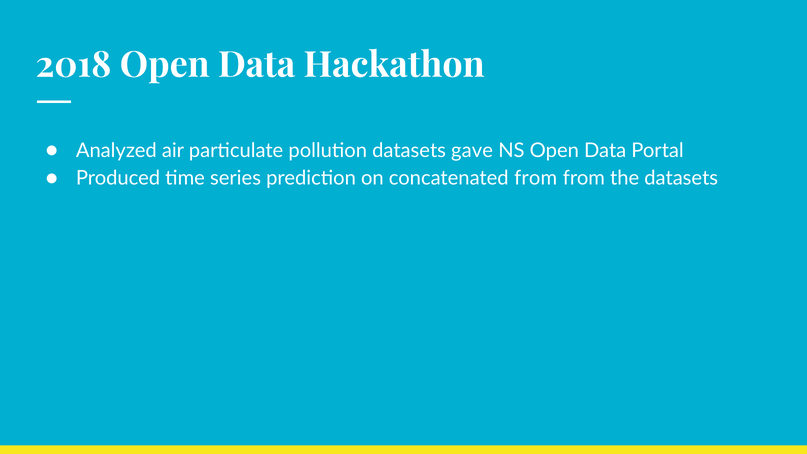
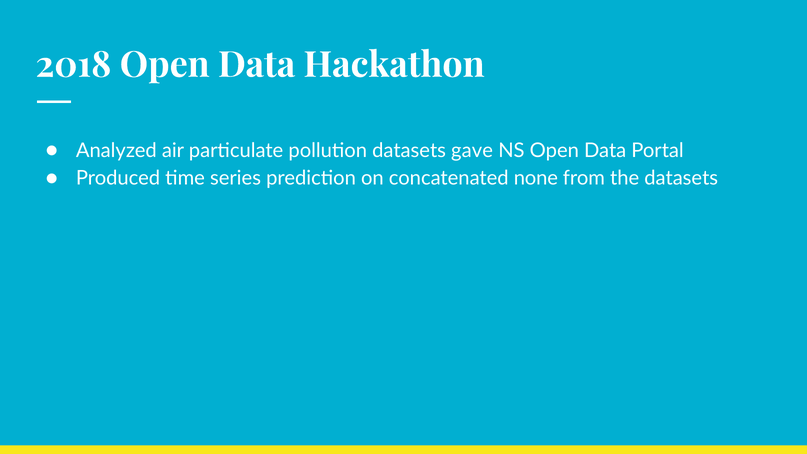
concatenated from: from -> none
